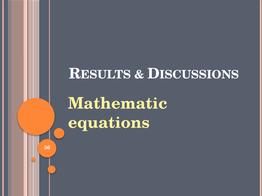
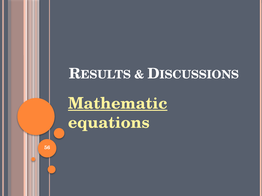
Mathematic underline: none -> present
